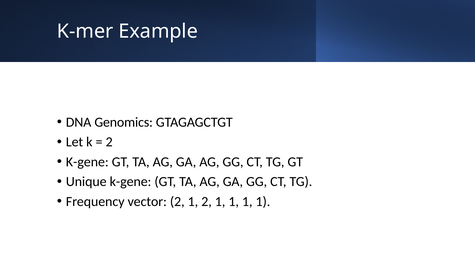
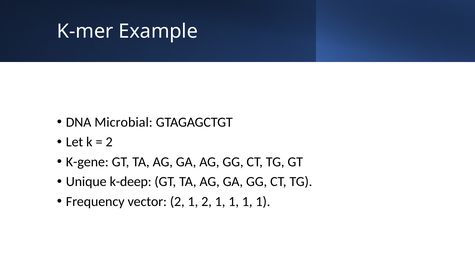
Genomics: Genomics -> Microbial
Unique k-gene: k-gene -> k-deep
